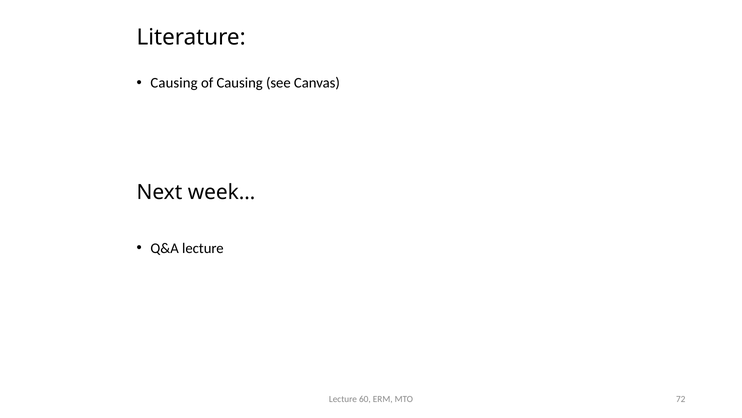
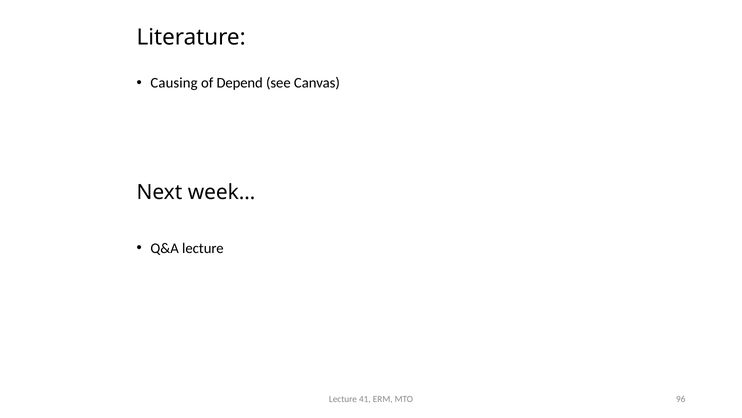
of Causing: Causing -> Depend
60: 60 -> 41
72: 72 -> 96
